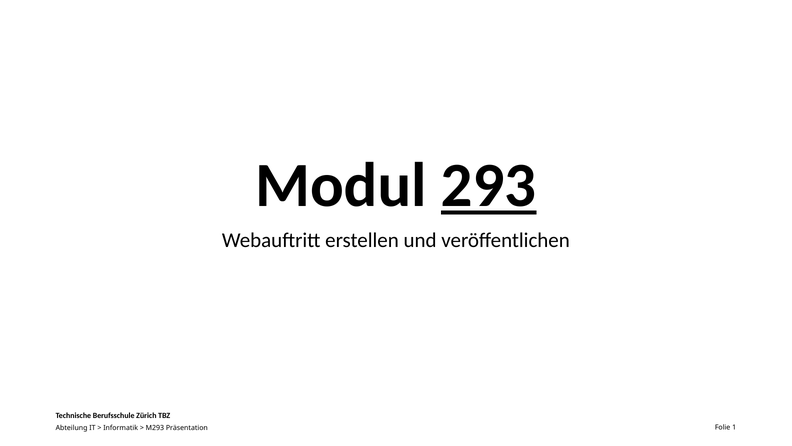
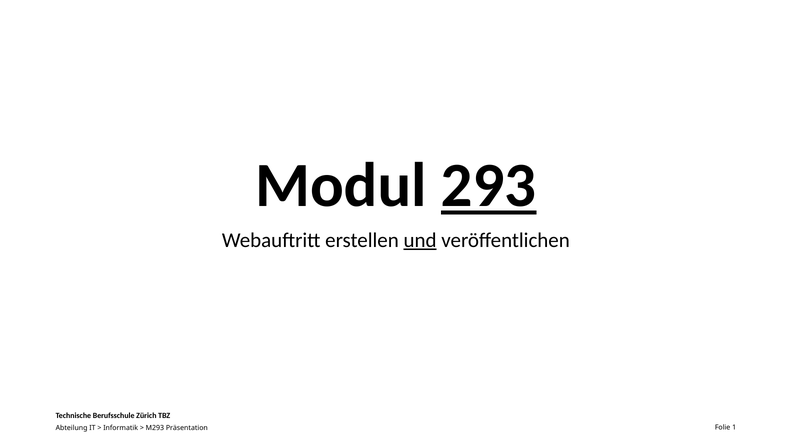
und underline: none -> present
